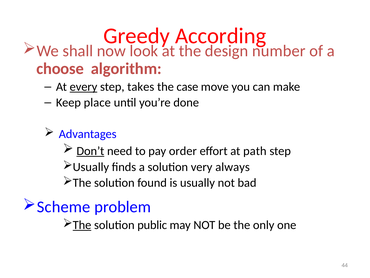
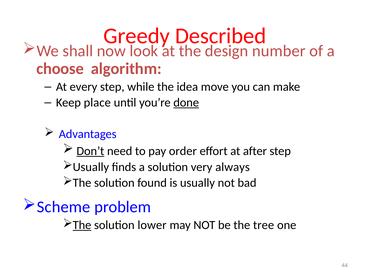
According: According -> Described
every underline: present -> none
takes: takes -> while
case: case -> idea
done underline: none -> present
path: path -> after
public: public -> lower
only: only -> tree
